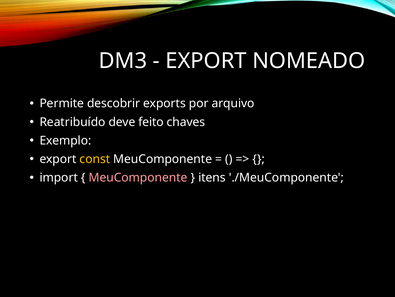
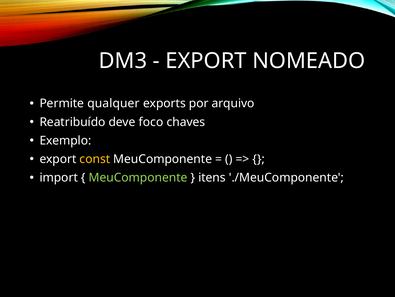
descobrir: descobrir -> qualquer
feito: feito -> foco
MeuComponente at (138, 177) colour: pink -> light green
